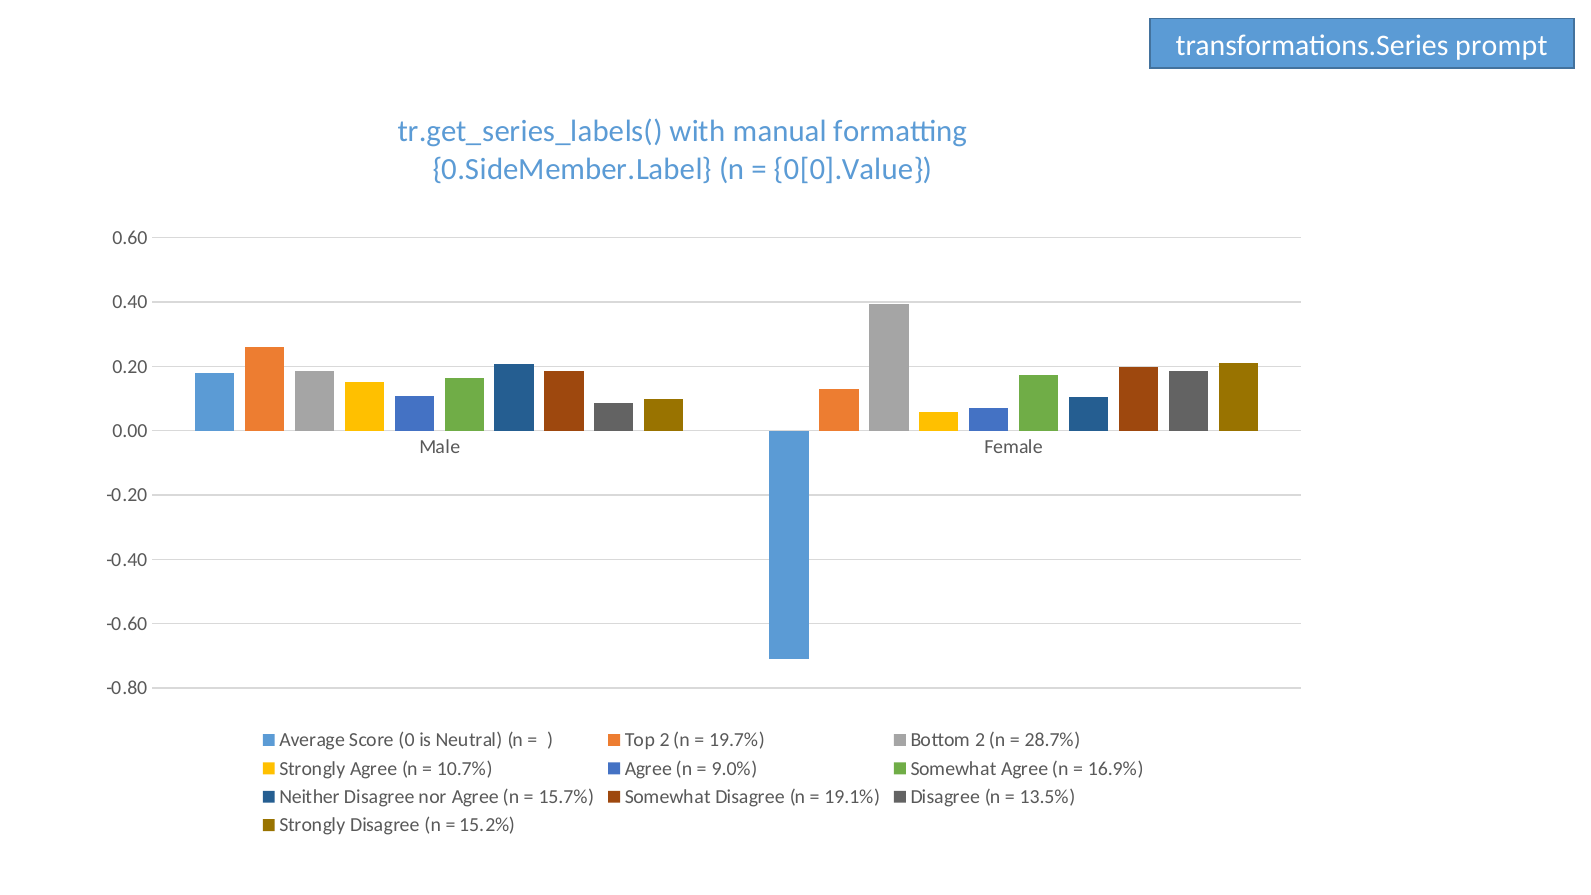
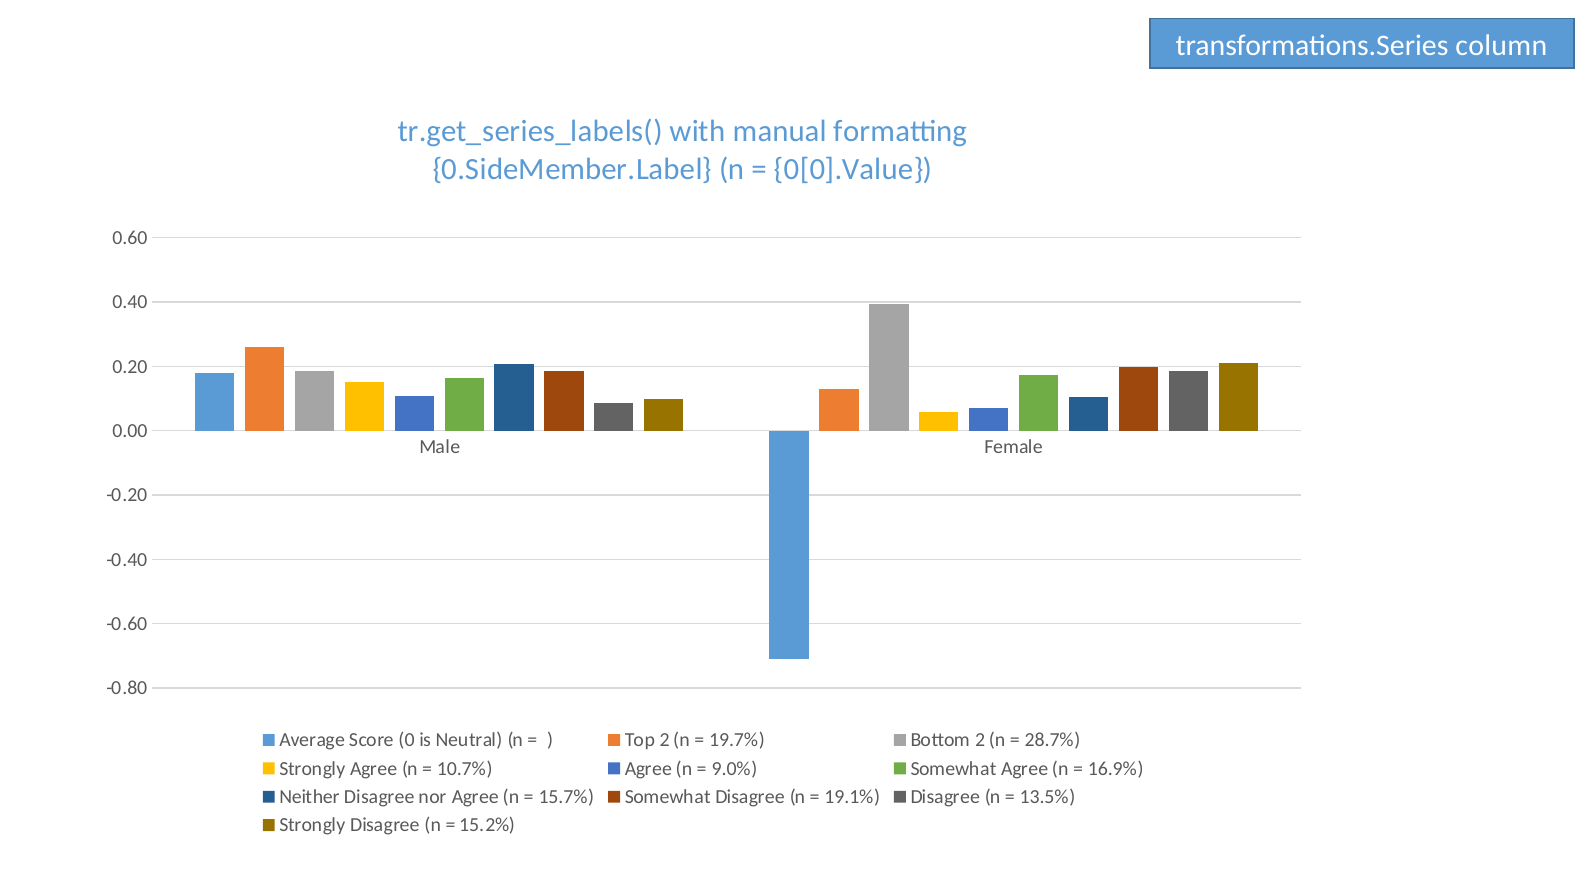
prompt: prompt -> column
